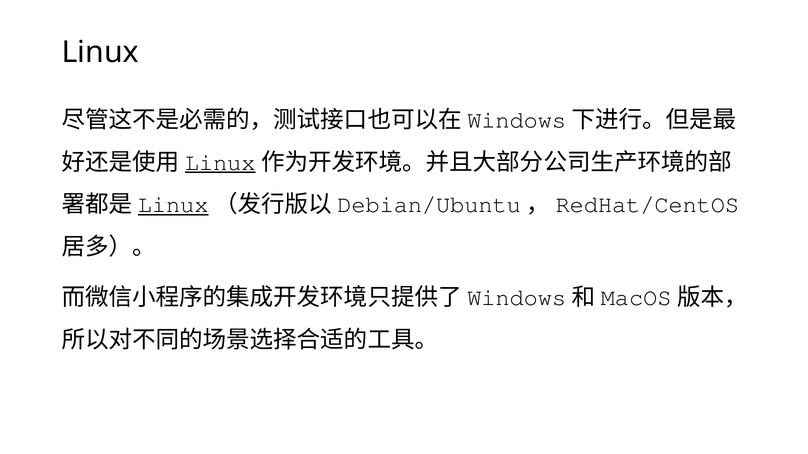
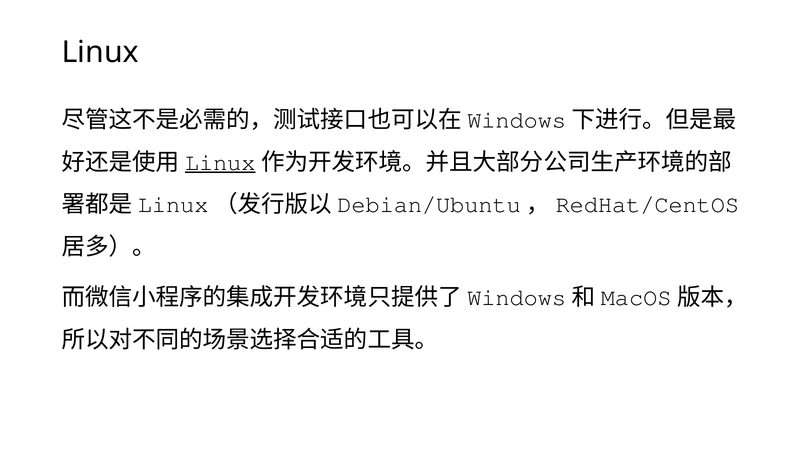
Linux at (173, 205) underline: present -> none
